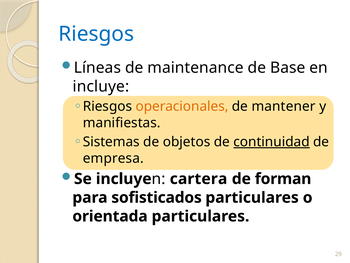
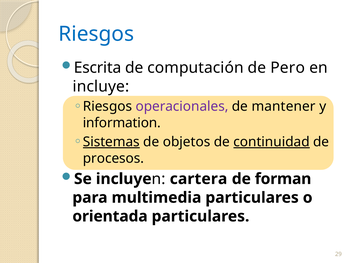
Líneas: Líneas -> Escrita
maintenance: maintenance -> computación
Base: Base -> Pero
operacionales colour: orange -> purple
manifiestas: manifiestas -> information
Sistemas underline: none -> present
empresa: empresa -> procesos
sofisticados: sofisticados -> multimedia
